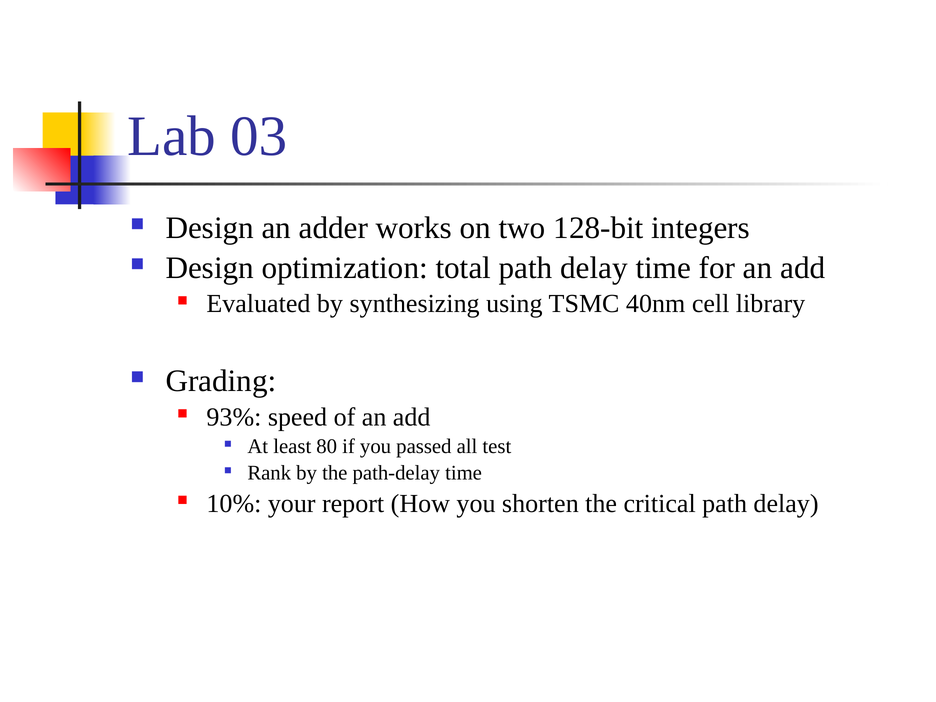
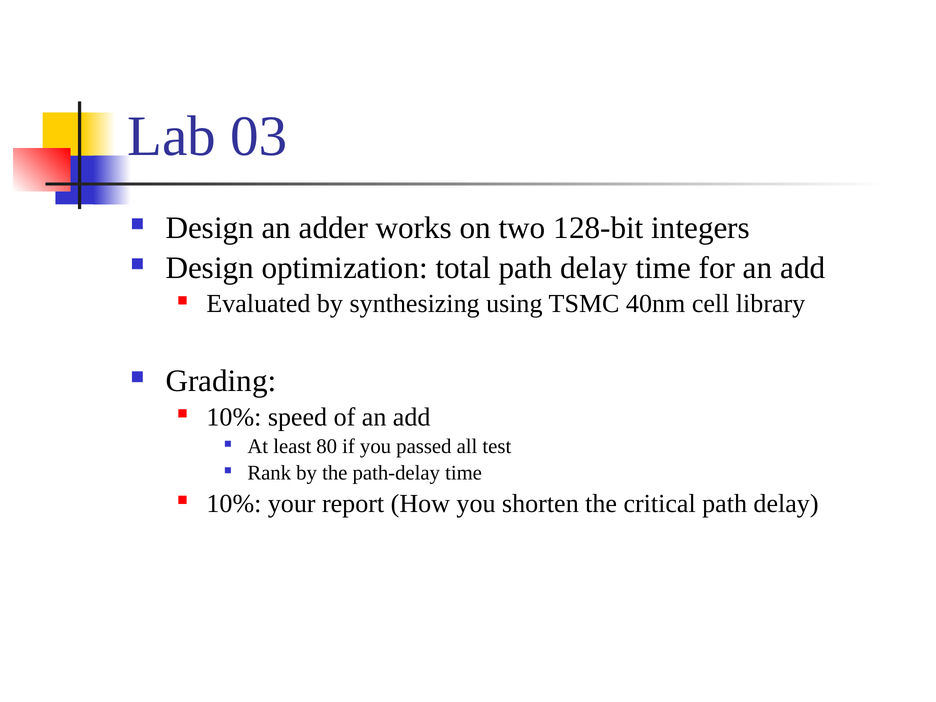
93% at (234, 417): 93% -> 10%
